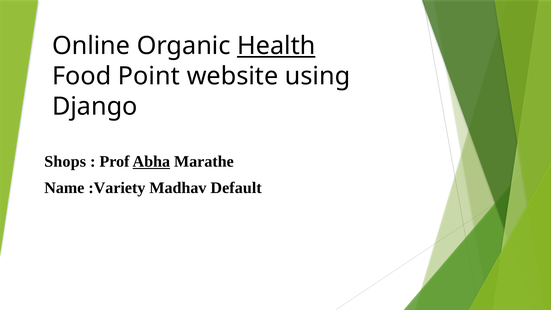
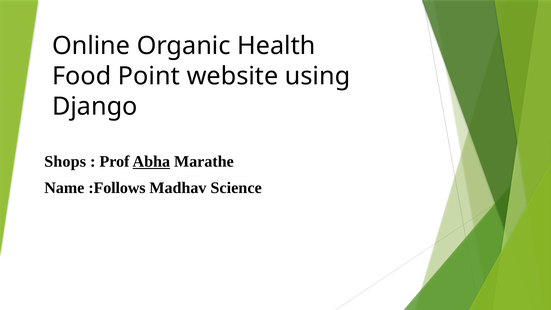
Health underline: present -> none
:Variety: :Variety -> :Follows
Default: Default -> Science
